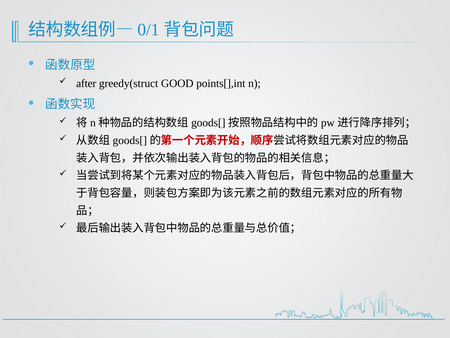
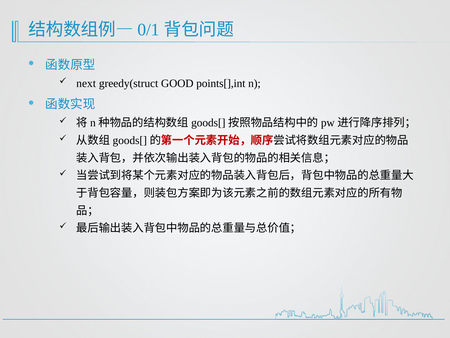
after: after -> next
